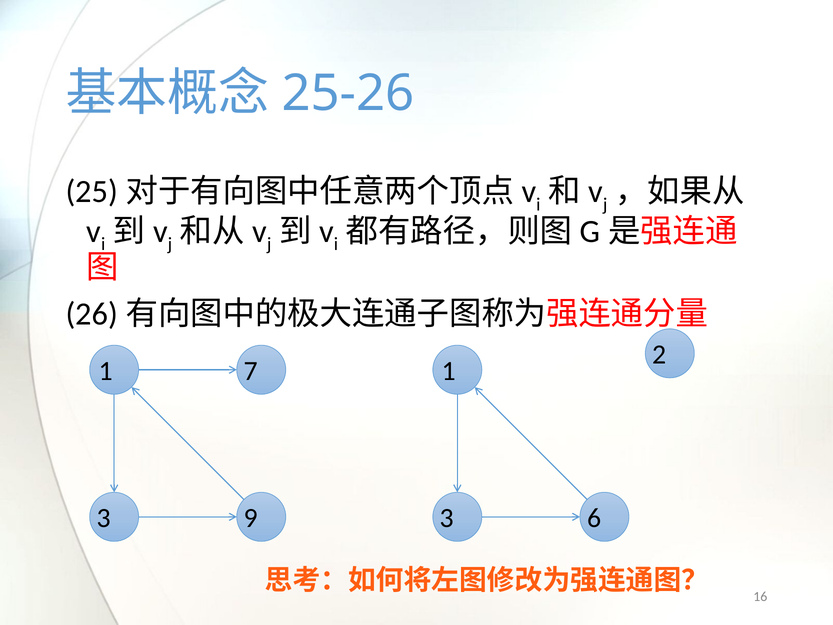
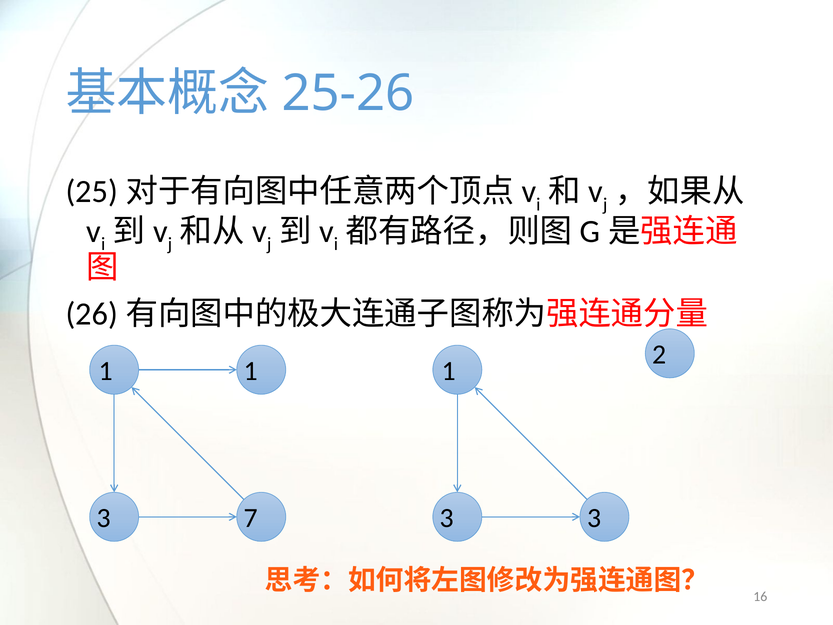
1 7: 7 -> 1
9: 9 -> 7
3 6: 6 -> 3
